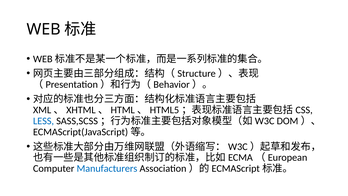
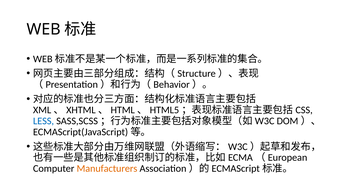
Manufacturers colour: blue -> orange
